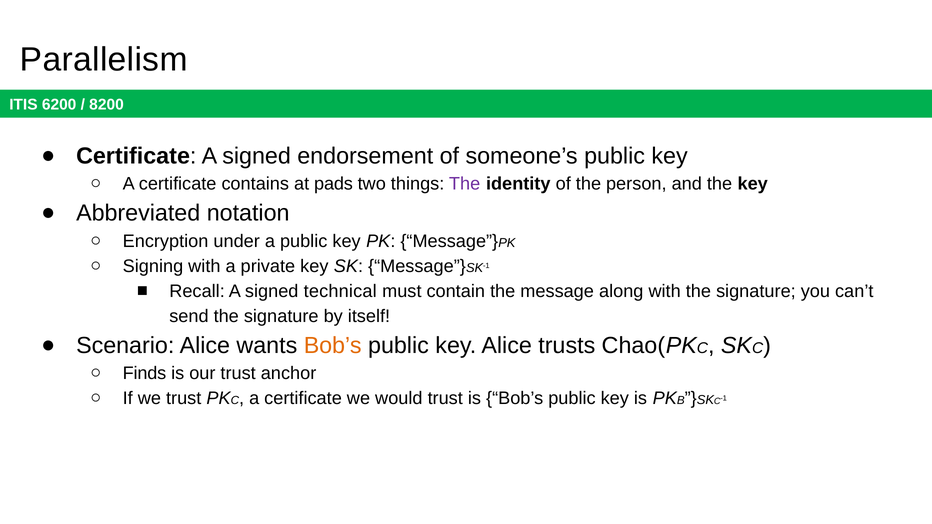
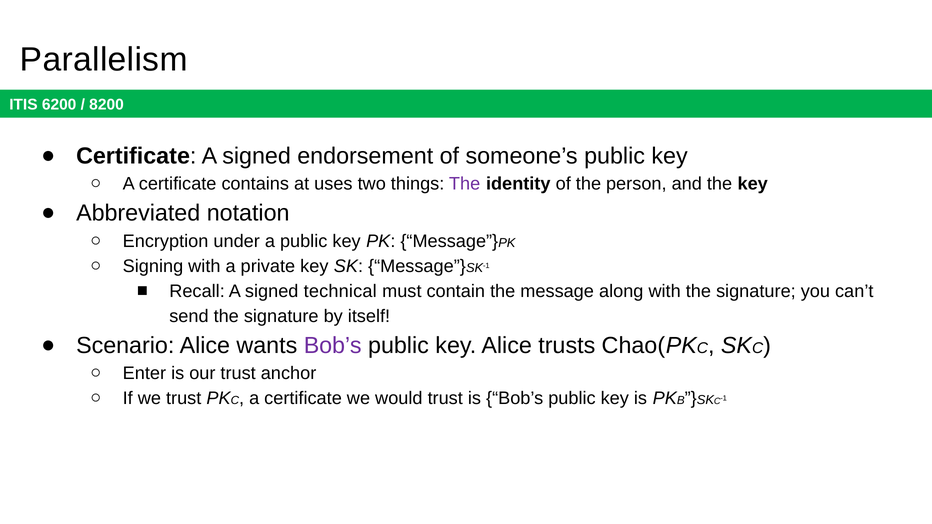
pads: pads -> uses
Bob’s at (333, 346) colour: orange -> purple
Finds: Finds -> Enter
